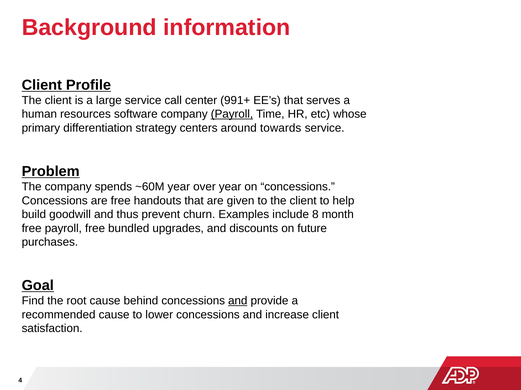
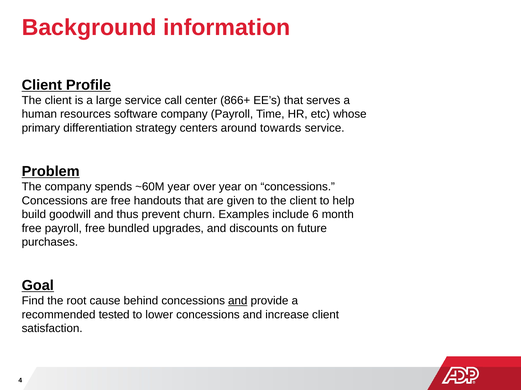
991+: 991+ -> 866+
Payroll at (232, 114) underline: present -> none
8: 8 -> 6
recommended cause: cause -> tested
